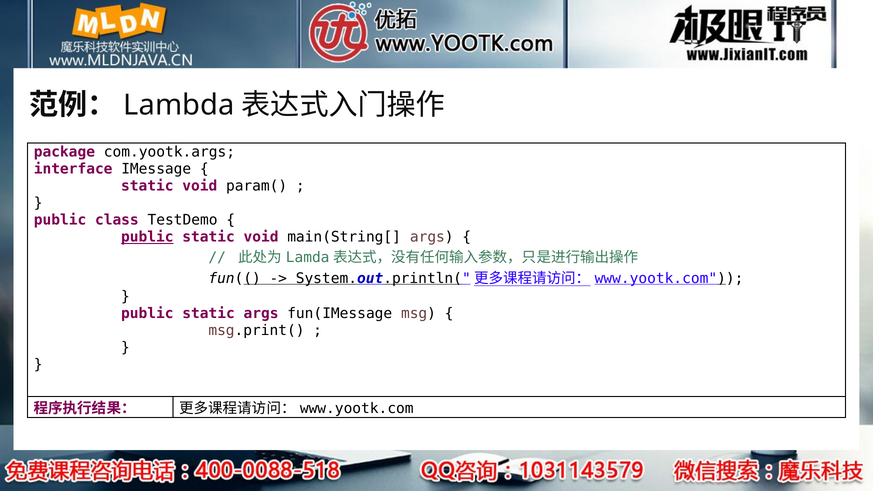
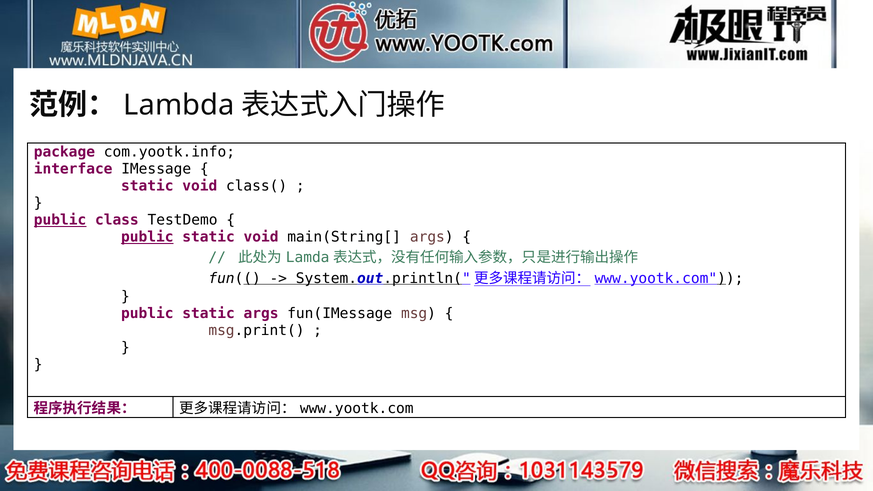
com.yootk.args: com.yootk.args -> com.yootk.info
param(: param( -> class(
public at (60, 220) underline: none -> present
